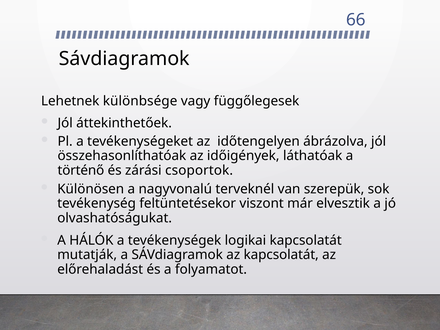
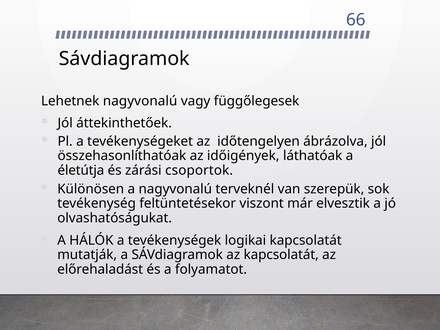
Lehetnek különbsége: különbsége -> nagyvonalú
történő: történő -> életútja
